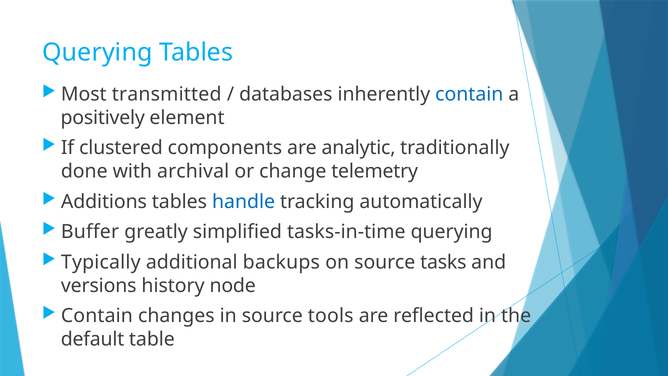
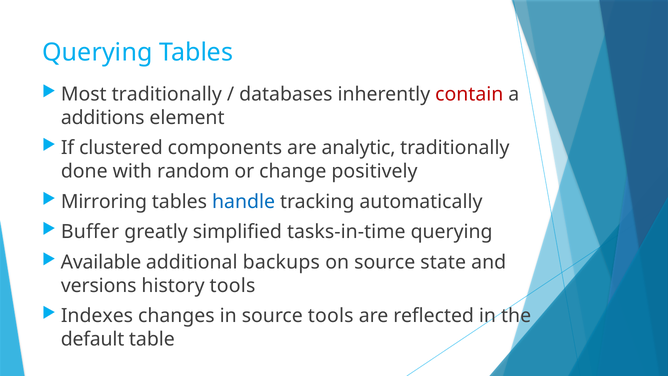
Most transmitted: transmitted -> traditionally
contain at (469, 94) colour: blue -> red
positively: positively -> additions
archival: archival -> random
telemetry: telemetry -> positively
Additions: Additions -> Mirroring
Typically: Typically -> Available
tasks: tasks -> state
history node: node -> tools
Contain at (97, 316): Contain -> Indexes
